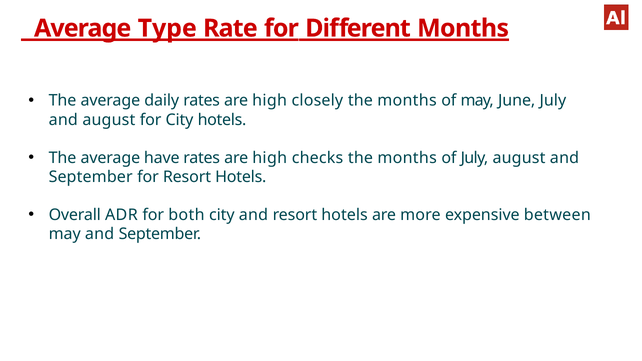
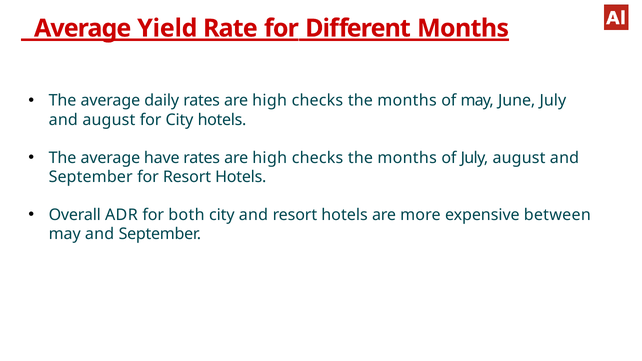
Type: Type -> Yield
closely at (317, 101): closely -> checks
